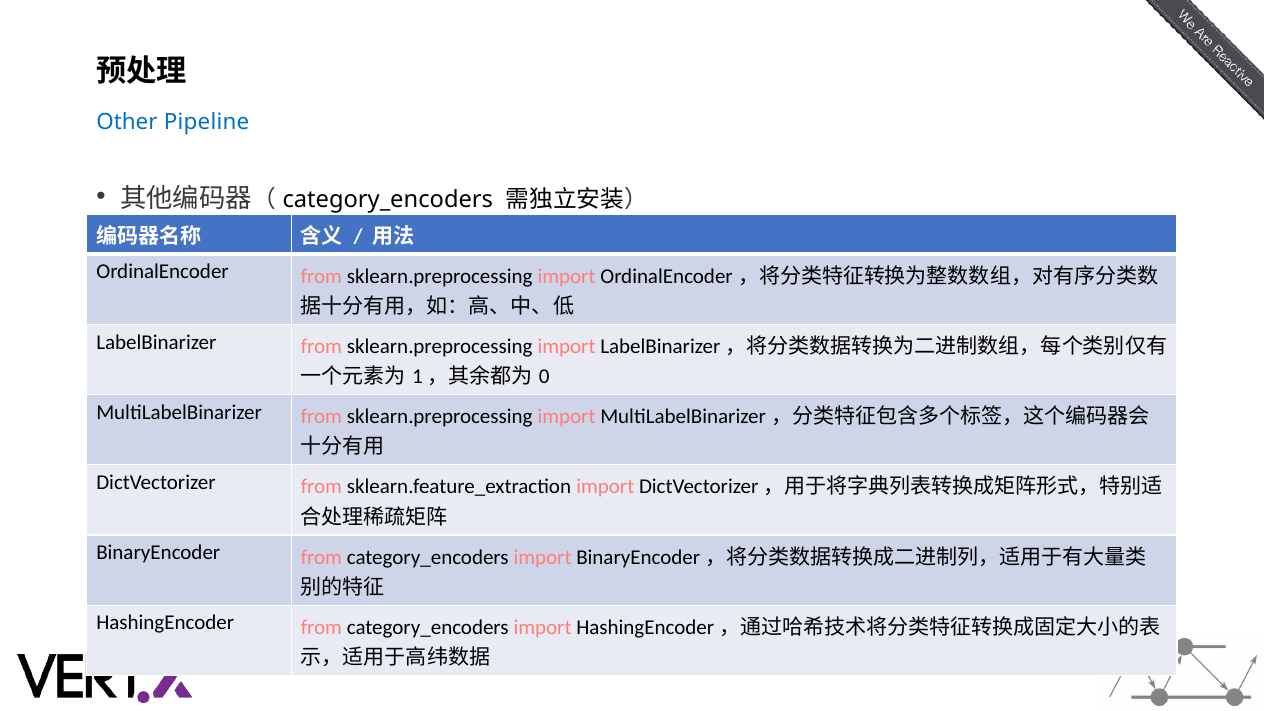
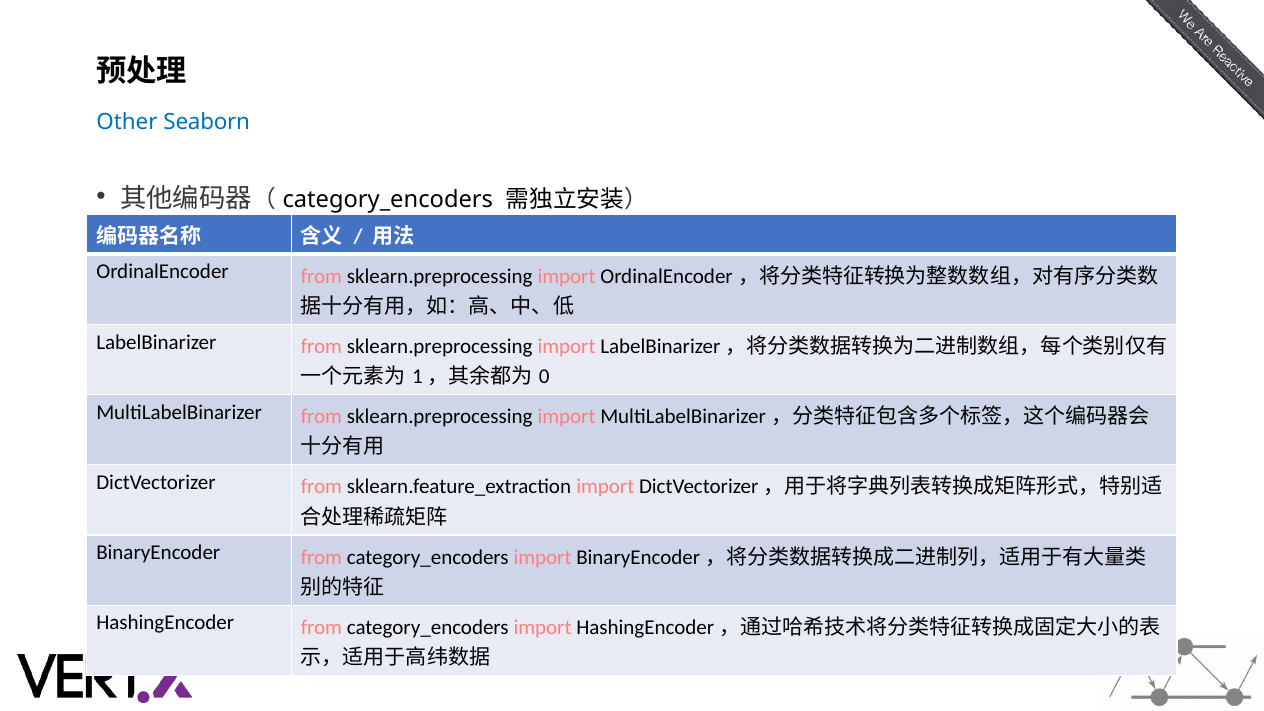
Pipeline: Pipeline -> Seaborn
